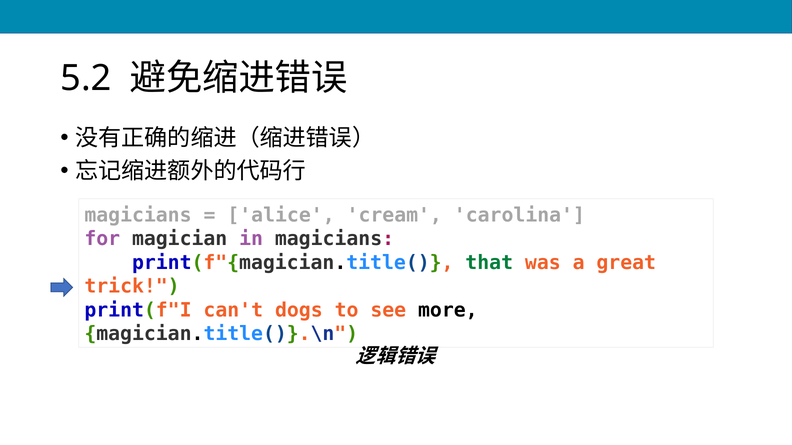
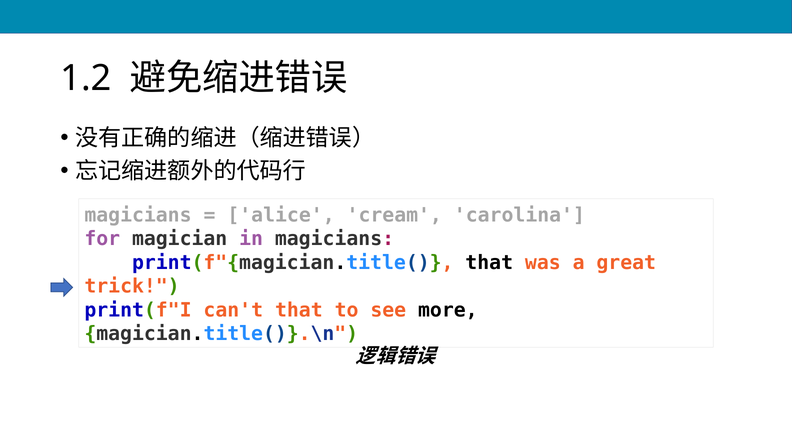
5.2: 5.2 -> 1.2
that at (489, 263) colour: green -> black
can't dogs: dogs -> that
